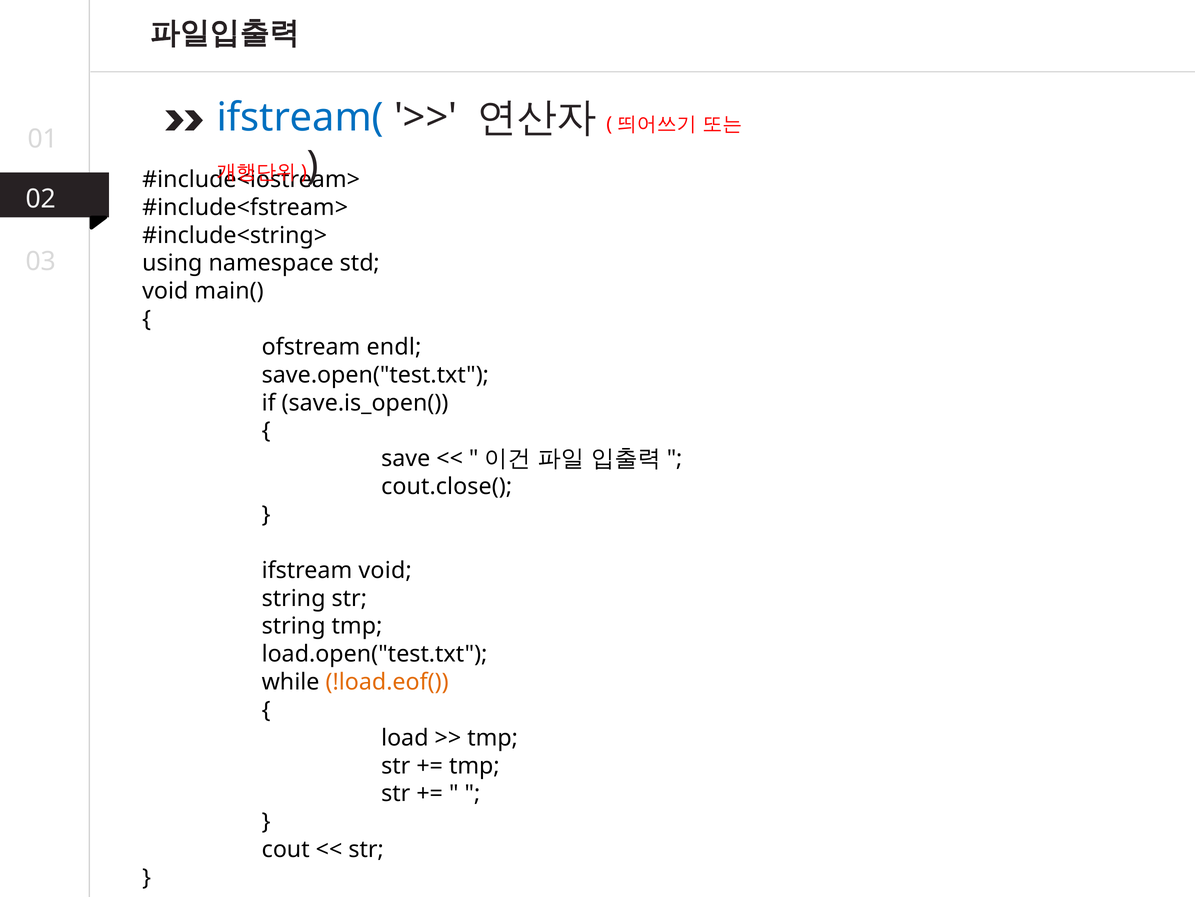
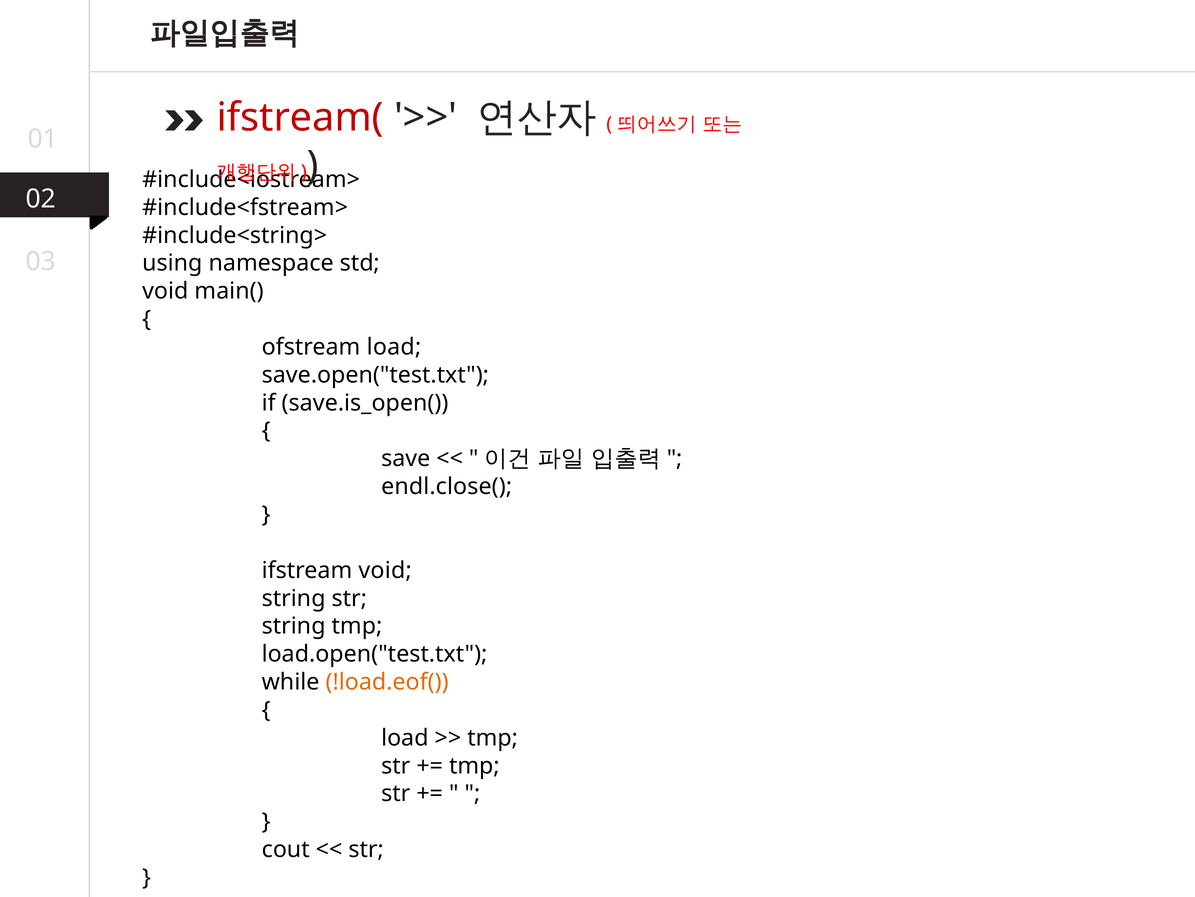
ifstream( colour: blue -> red
ofstream endl: endl -> load
cout.close(: cout.close( -> endl.close(
